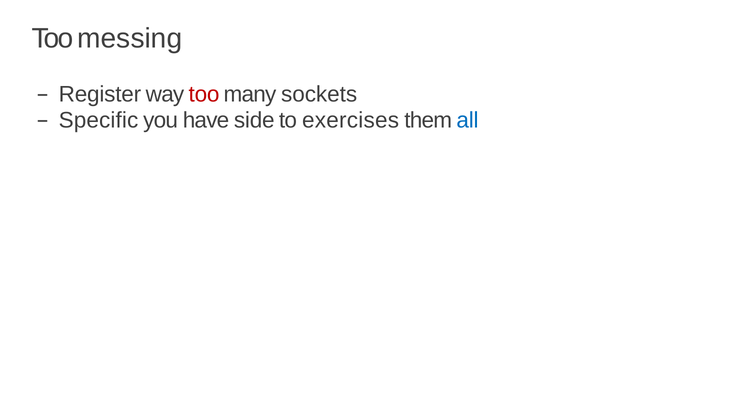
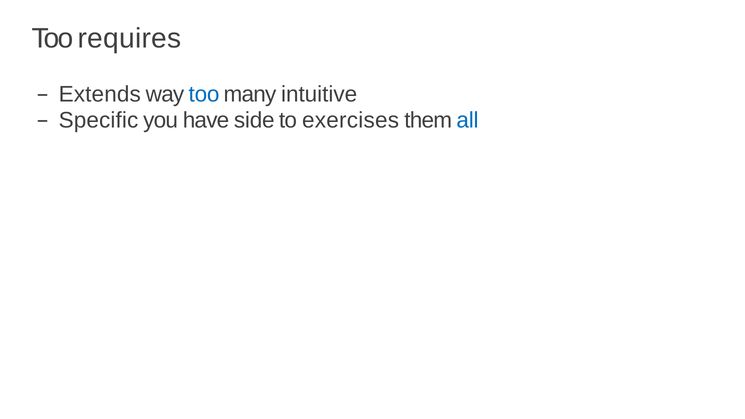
messing: messing -> requires
Register: Register -> Extends
too at (204, 94) colour: red -> blue
sockets: sockets -> intuitive
